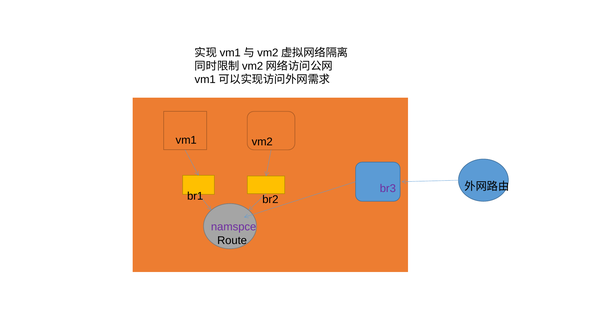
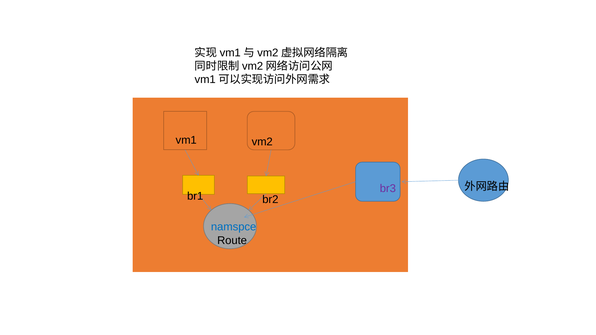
namspce colour: purple -> blue
